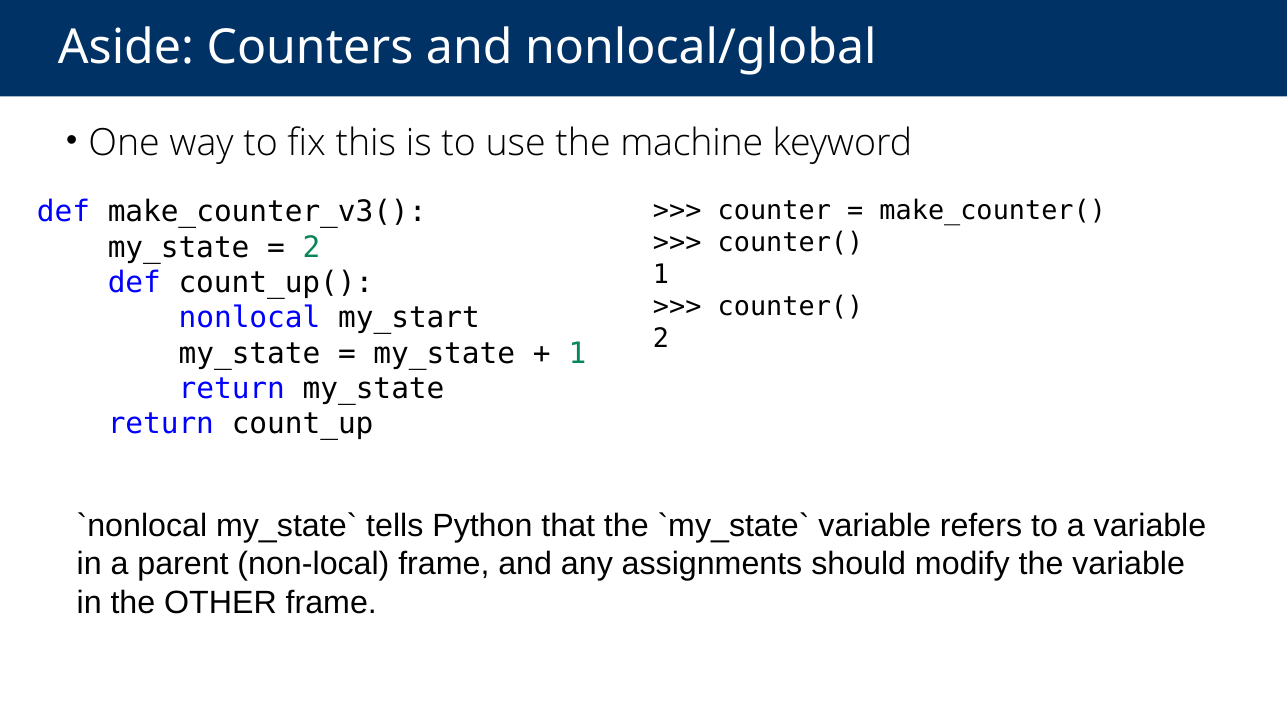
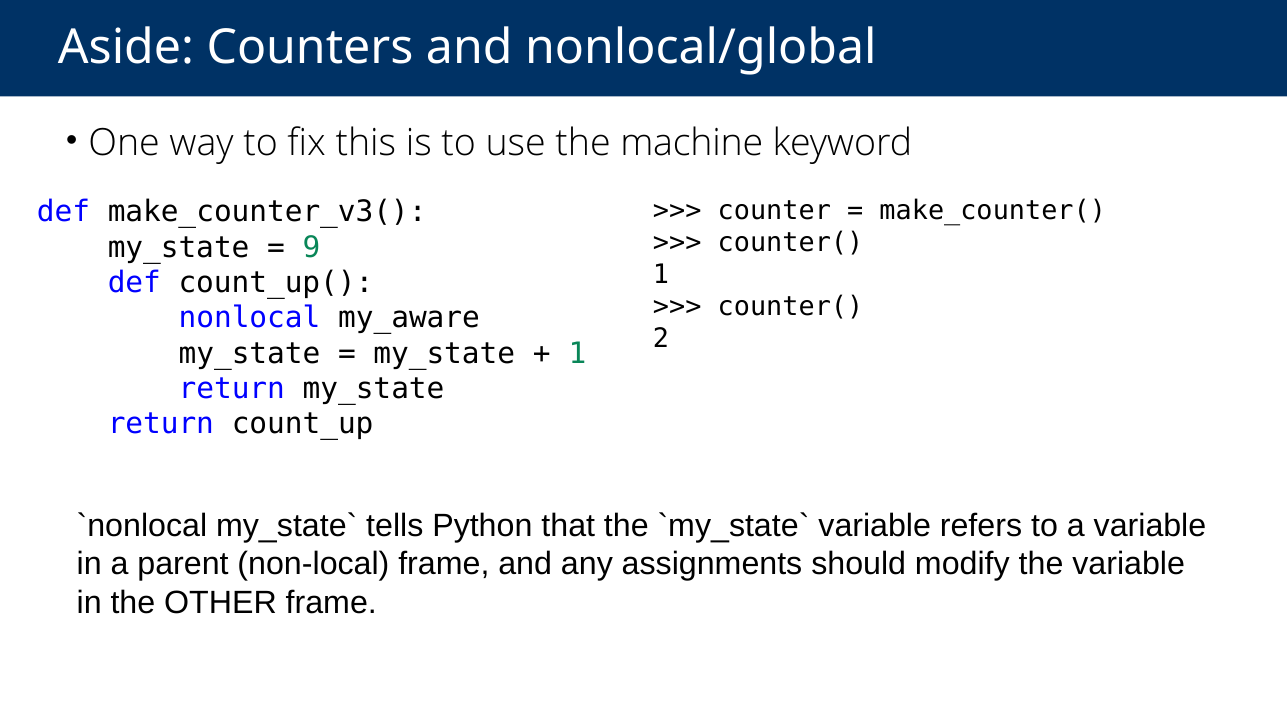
2 at (311, 247): 2 -> 9
my_start: my_start -> my_aware
